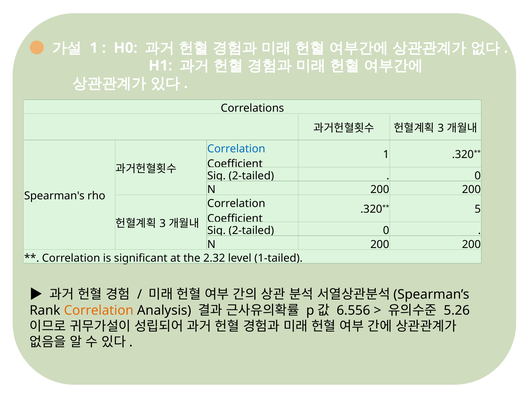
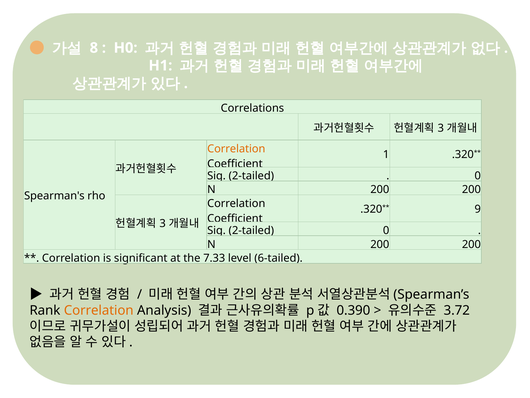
1 at (94, 48): 1 -> 8
Correlation at (236, 149) colour: blue -> orange
5: 5 -> 9
2.32: 2.32 -> 7.33
1-tailed: 1-tailed -> 6-tailed
6.556: 6.556 -> 0.390
5.26: 5.26 -> 3.72
